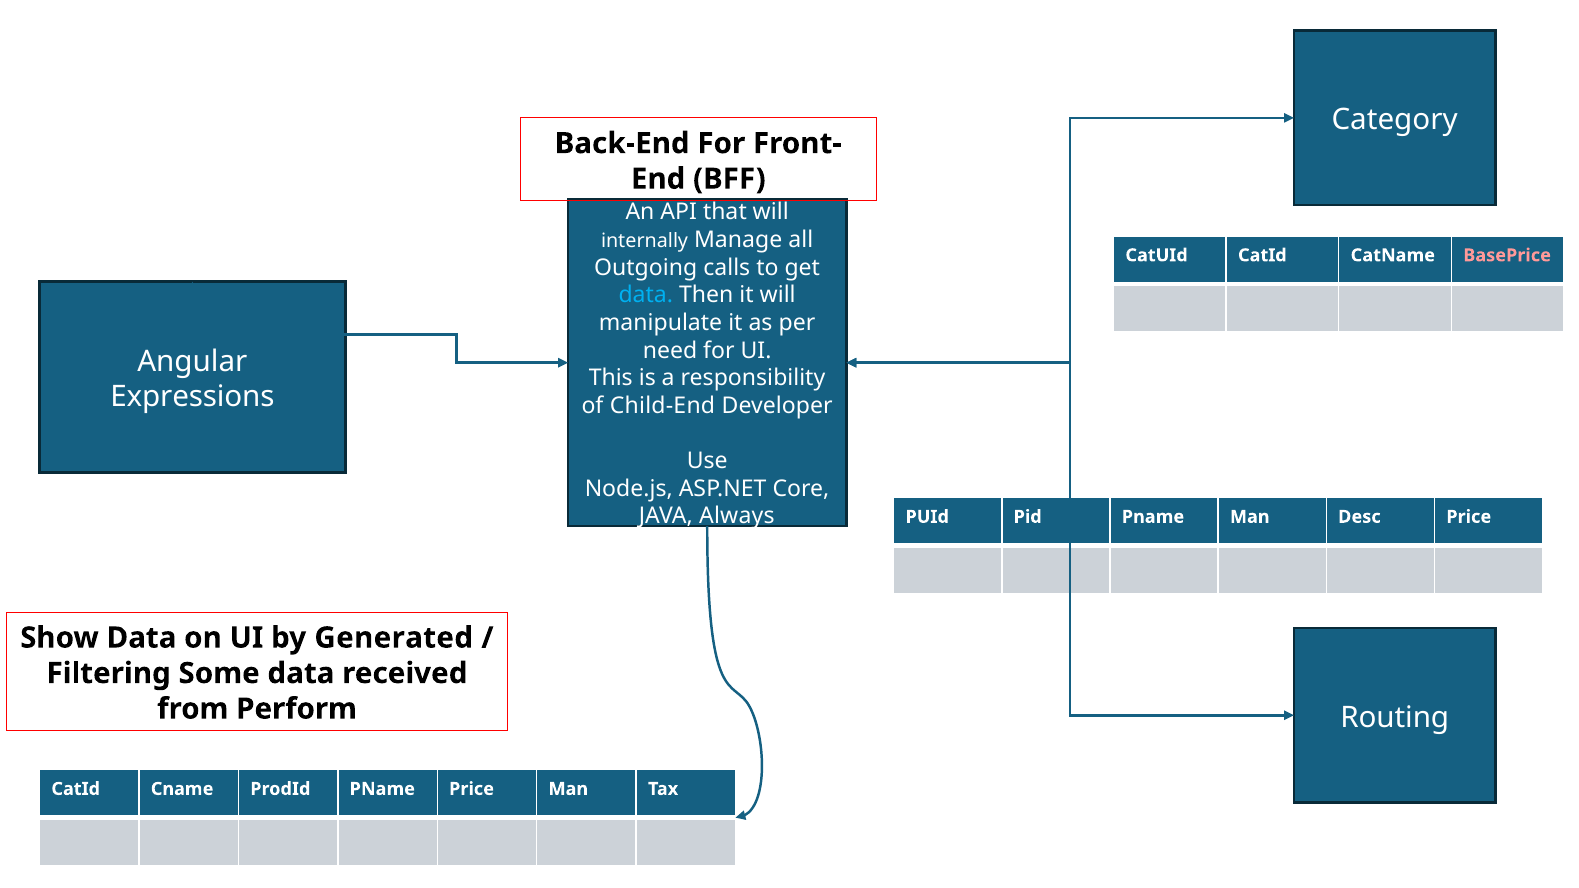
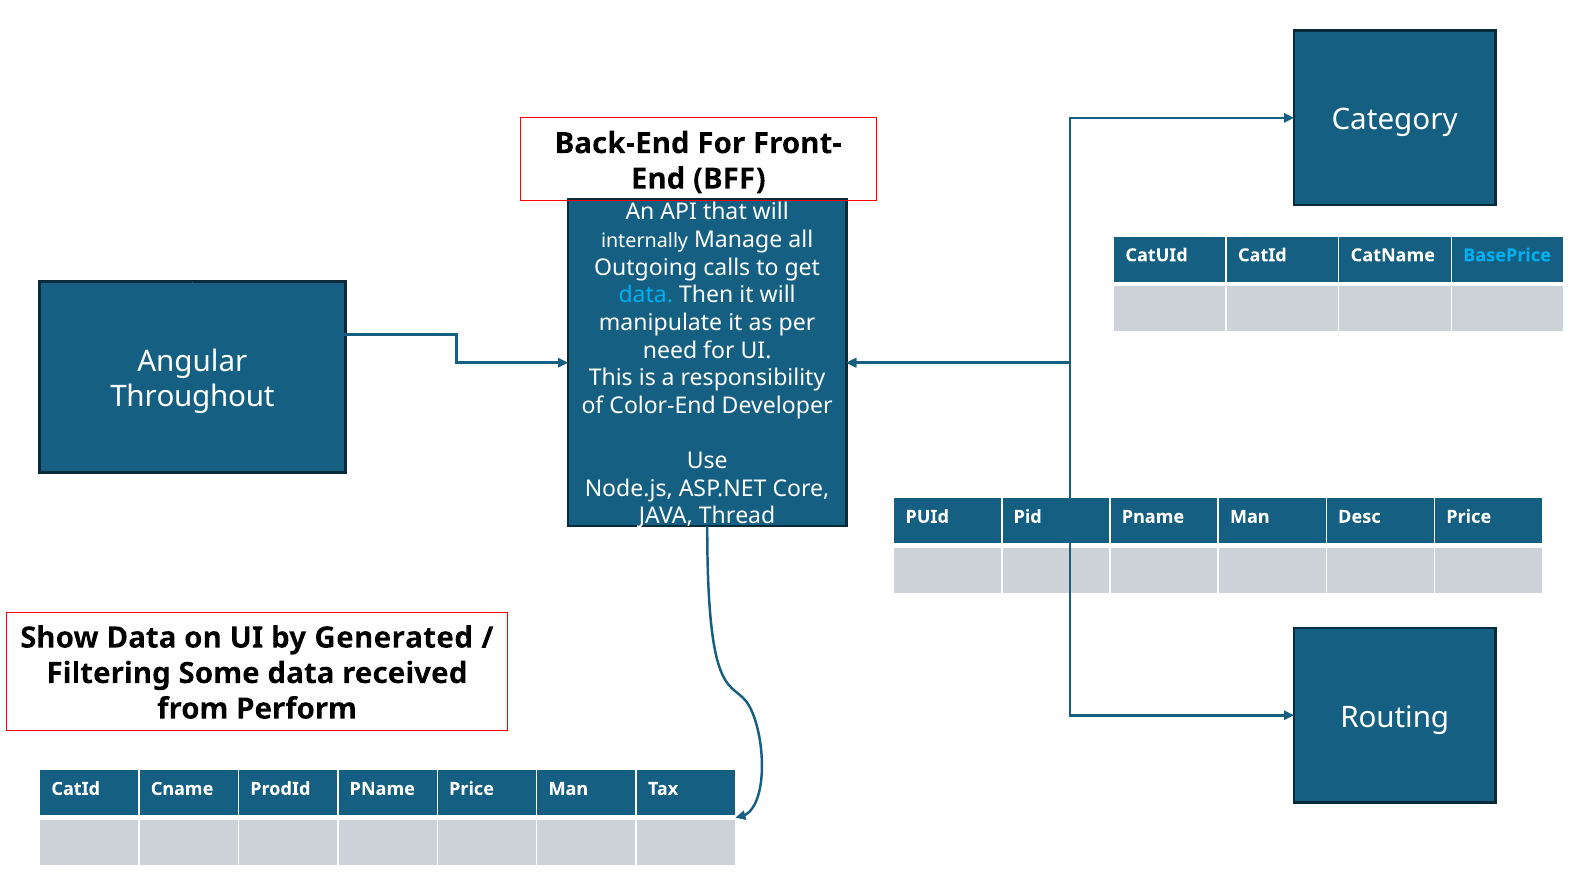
BasePrice colour: pink -> light blue
Expressions: Expressions -> Throughout
Child-End: Child-End -> Color-End
Always: Always -> Thread
